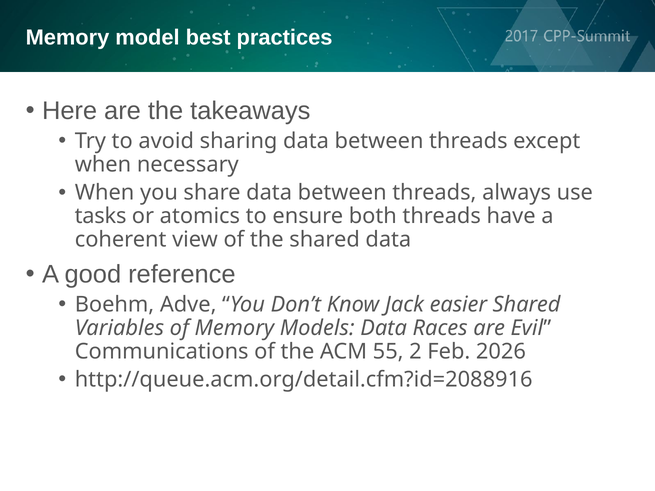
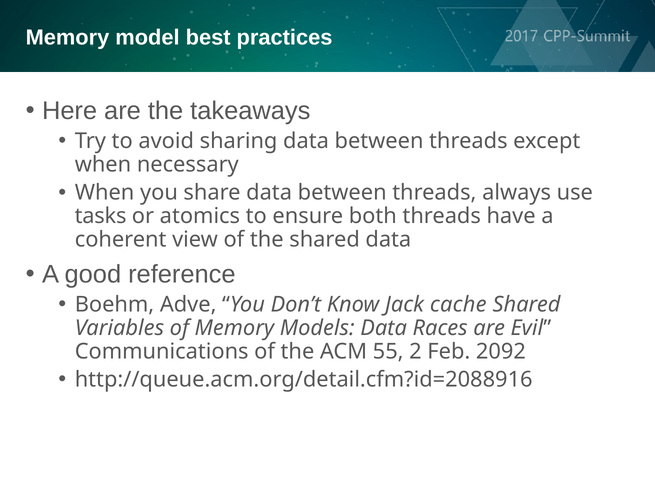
easier: easier -> cache
2026: 2026 -> 2092
